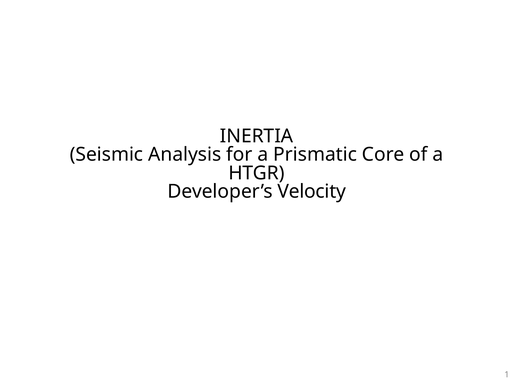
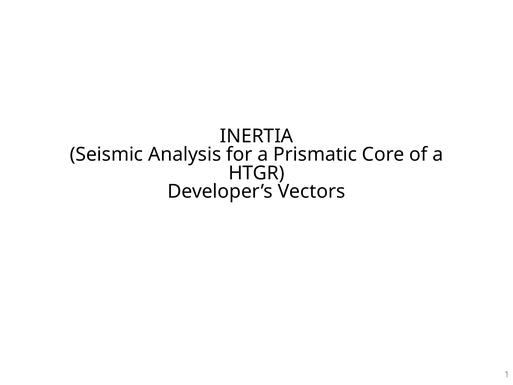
Velocity: Velocity -> Vectors
